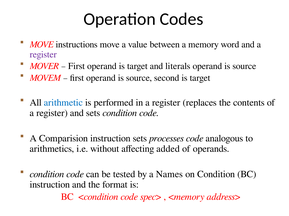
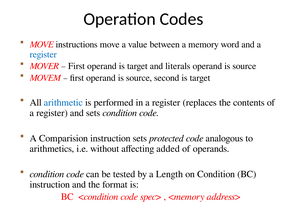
register at (43, 55) colour: purple -> blue
processes: processes -> protected
Names: Names -> Length
